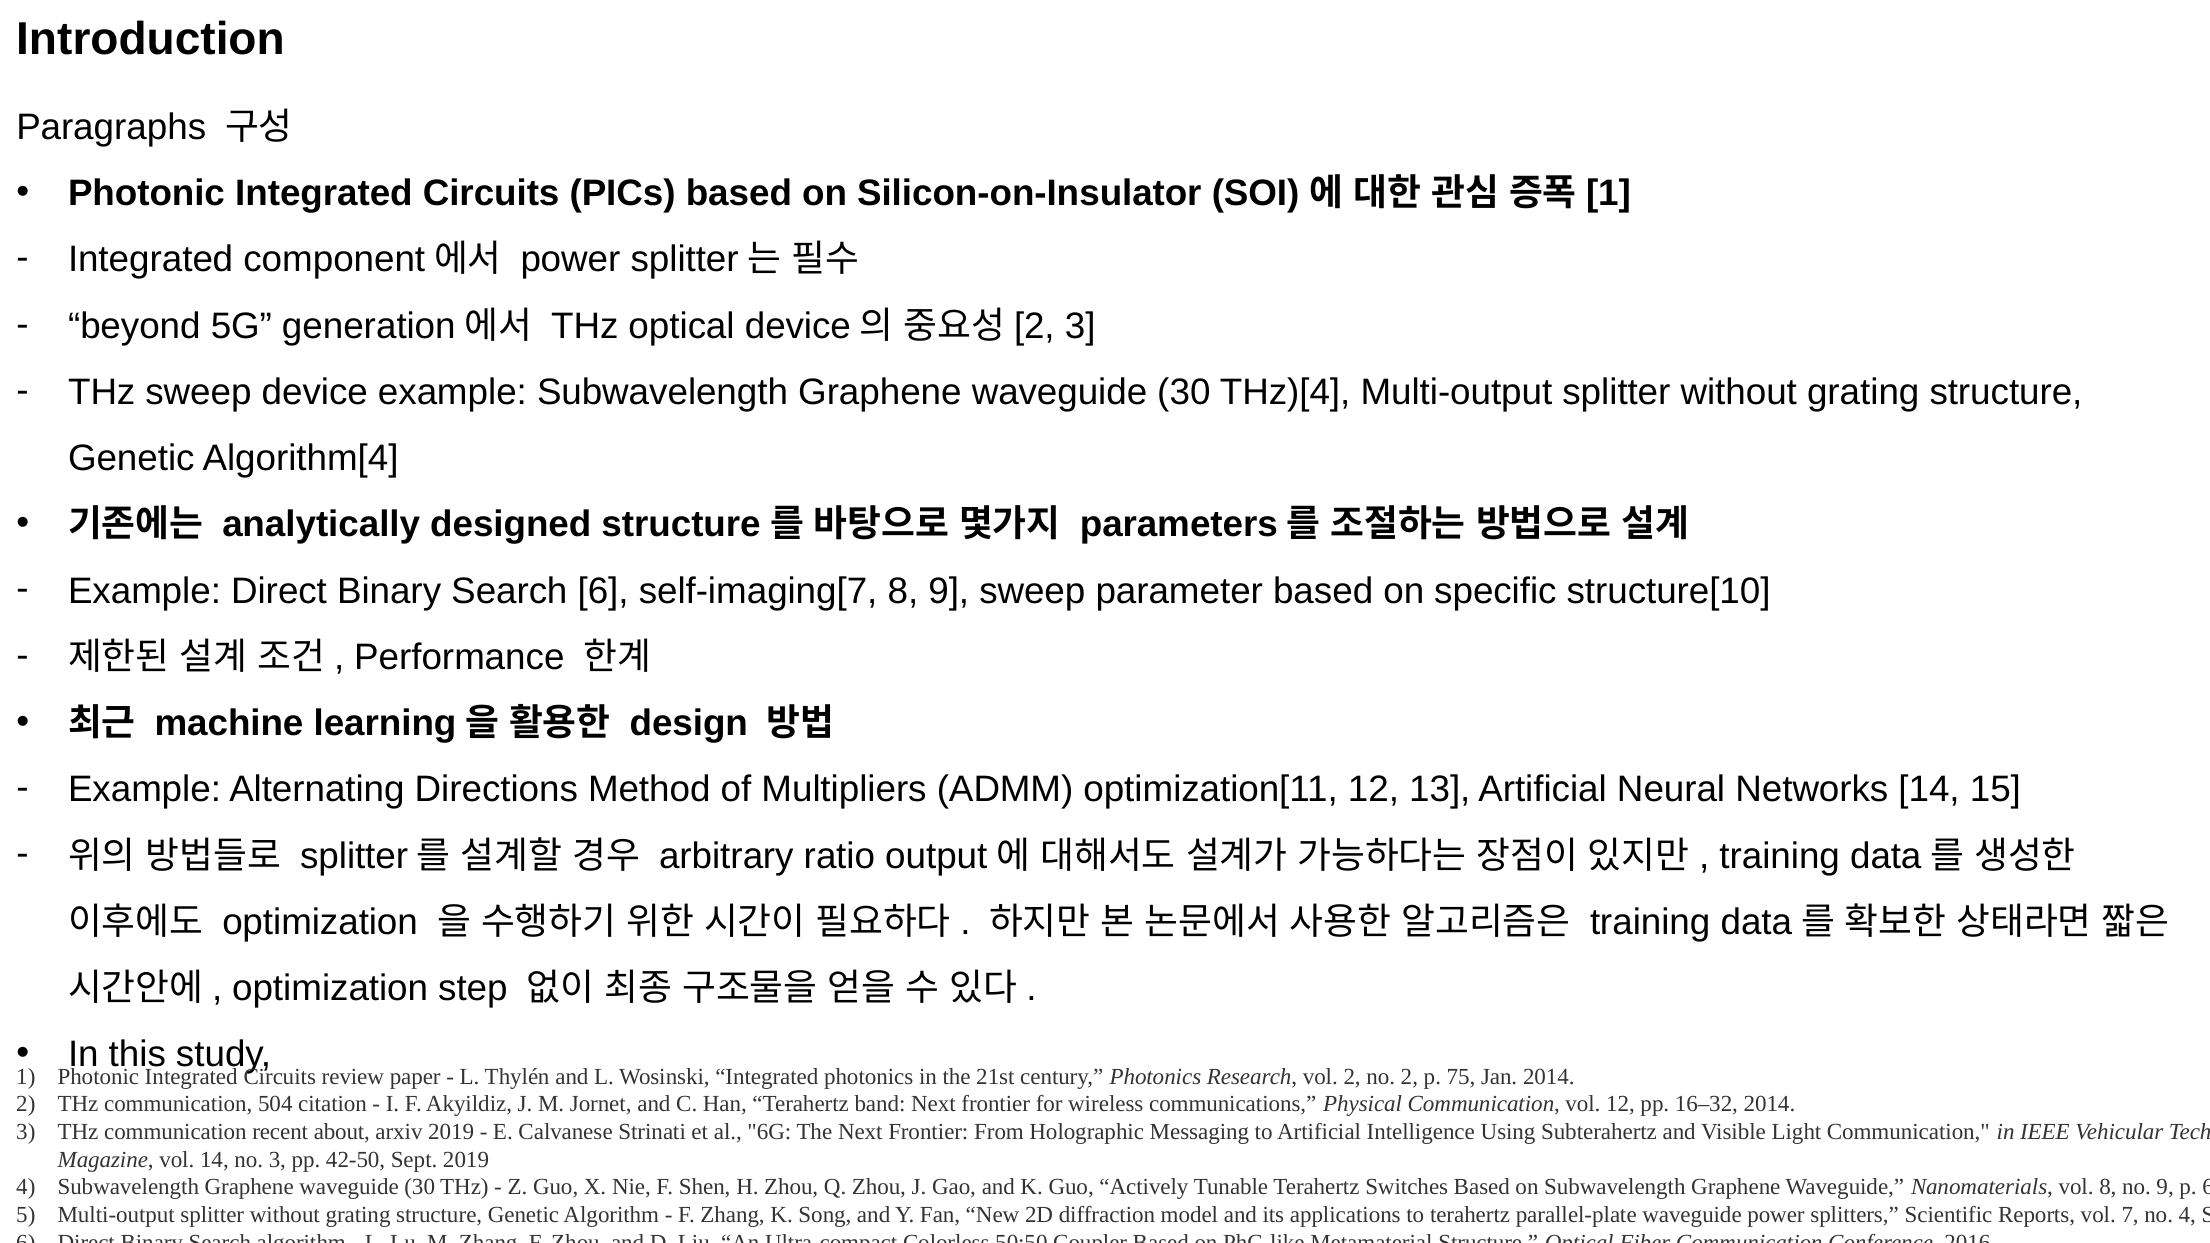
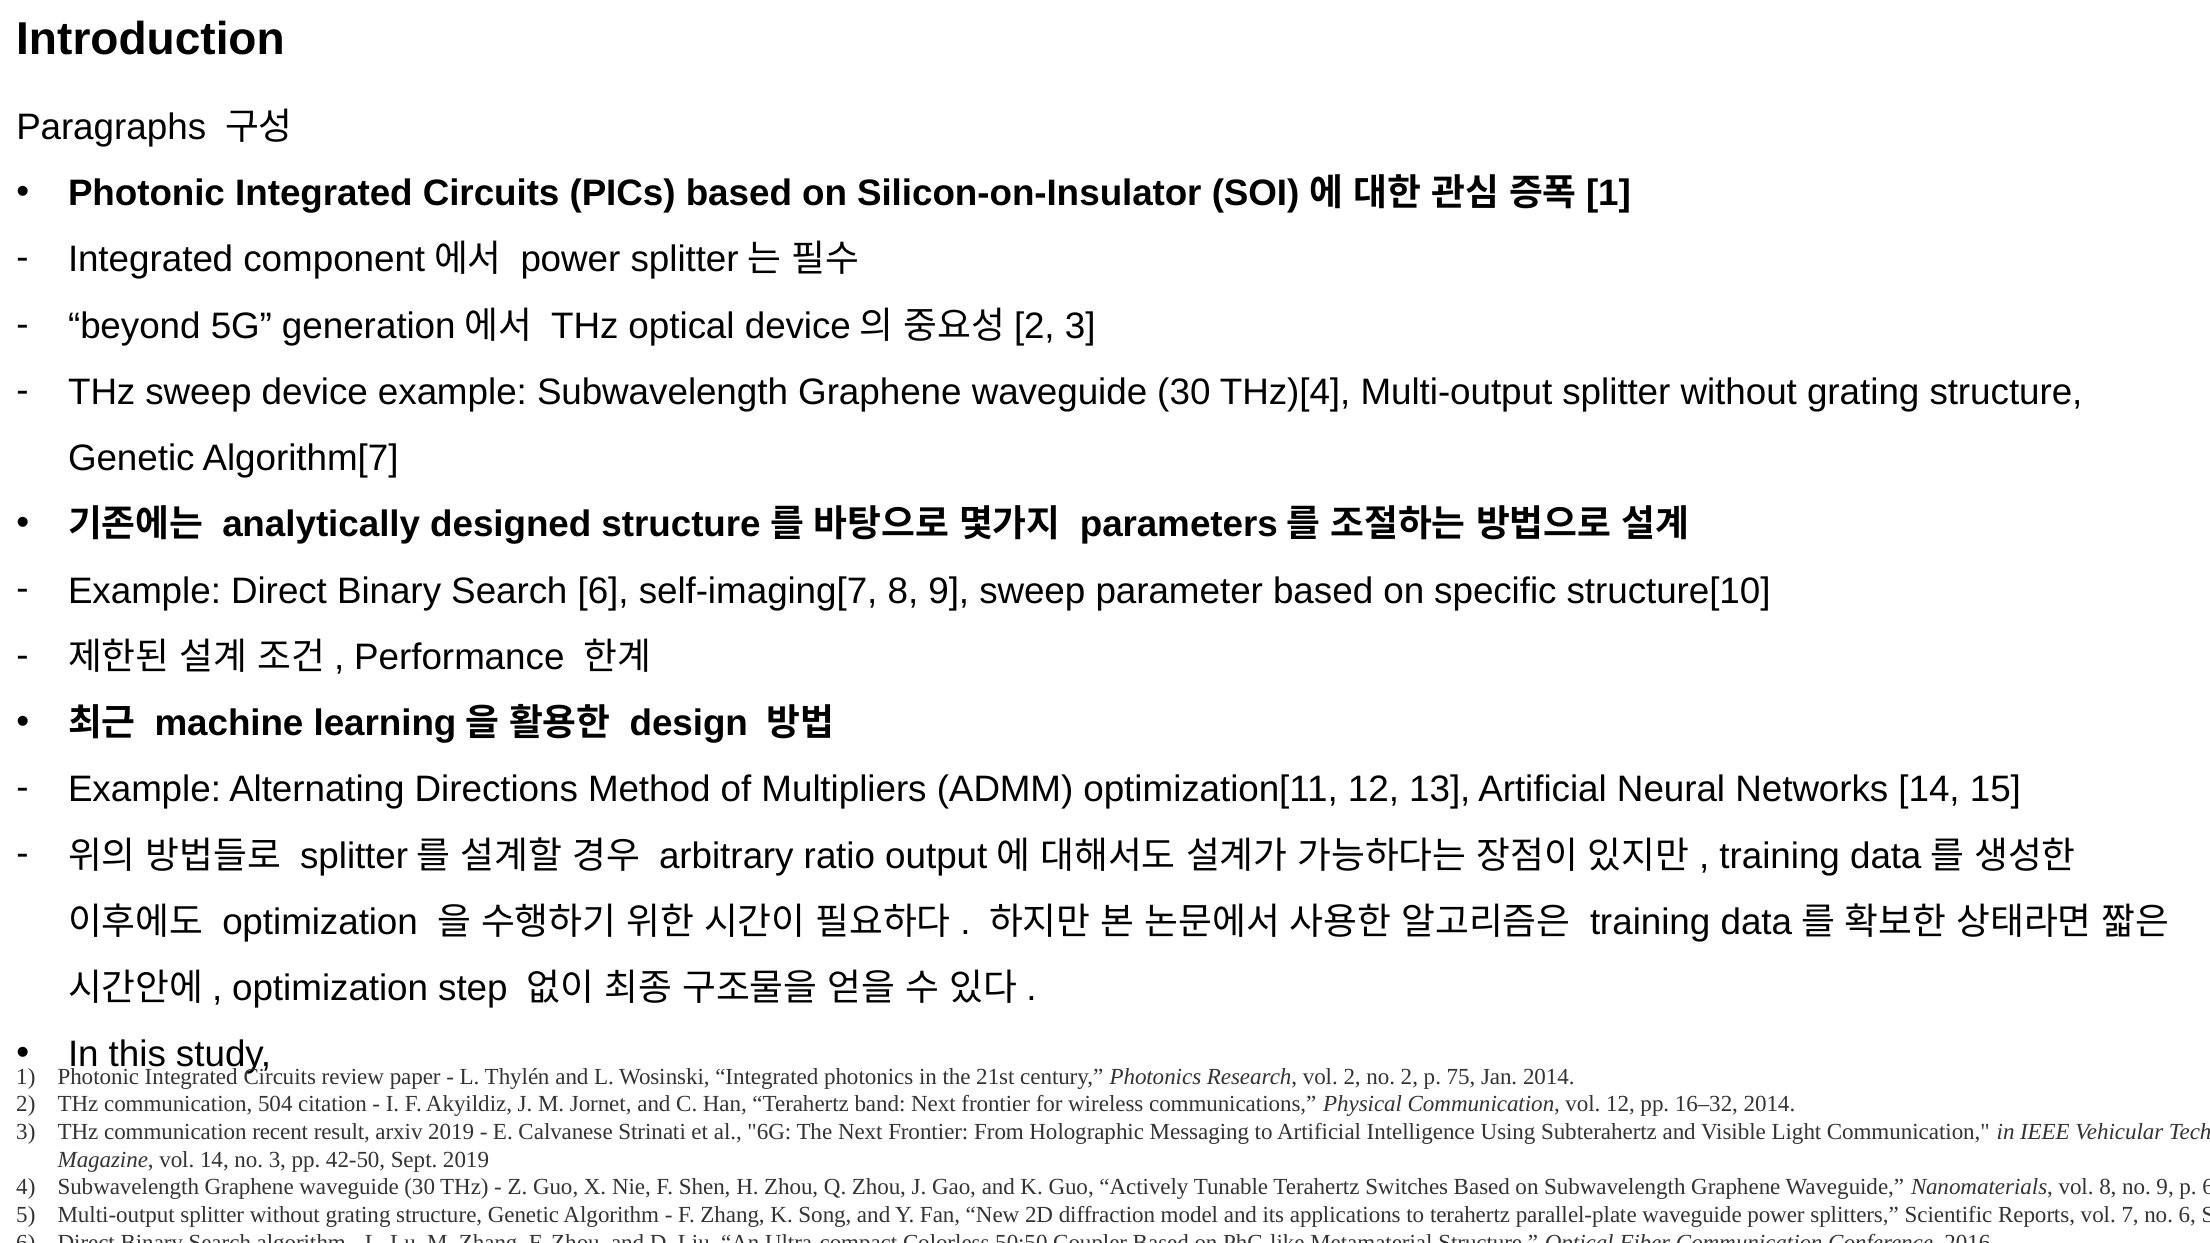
Algorithm[4: Algorithm[4 -> Algorithm[7
about: about -> result
7 no 4: 4 -> 6
